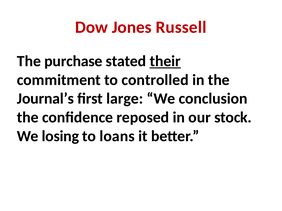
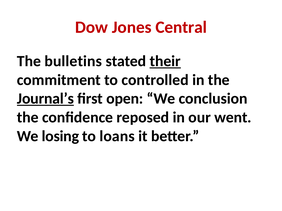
Russell: Russell -> Central
purchase: purchase -> bulletins
Journal’s underline: none -> present
large: large -> open
stock: stock -> went
